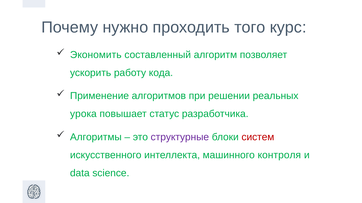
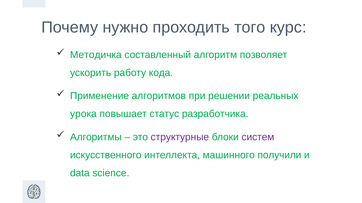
Экономить: Экономить -> Методичка
систем colour: red -> purple
контроля: контроля -> получили
